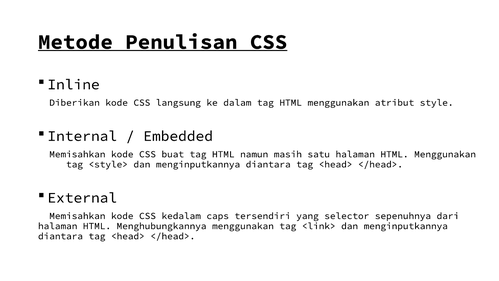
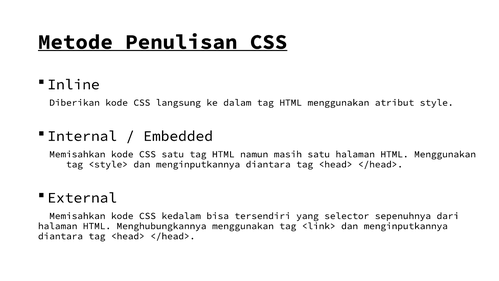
CSS buat: buat -> satu
caps: caps -> bisa
